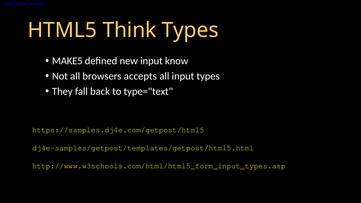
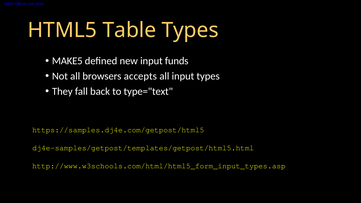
Think: Think -> Table
know: know -> funds
